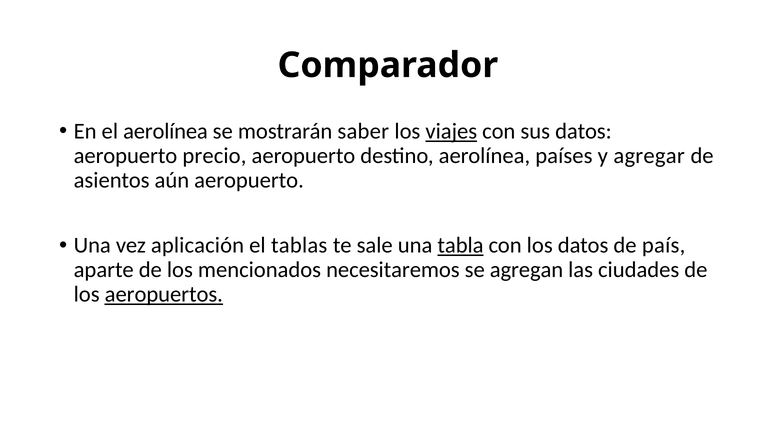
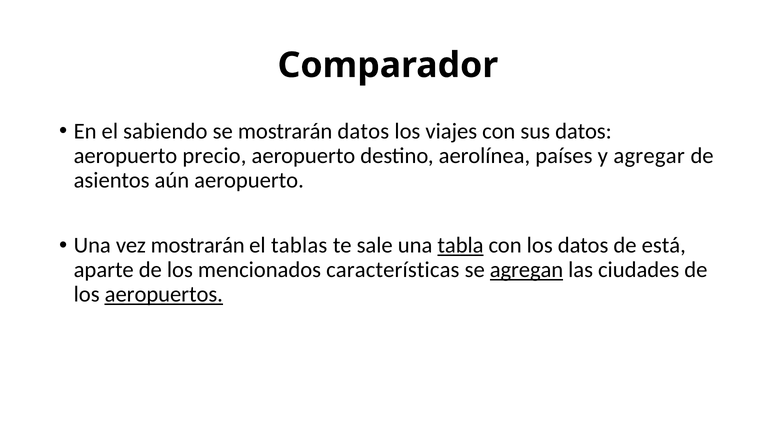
el aerolínea: aerolínea -> sabiendo
mostrarán saber: saber -> datos
viajes underline: present -> none
vez aplicación: aplicación -> mostrarán
país: país -> está
necesitaremos: necesitaremos -> características
agregan underline: none -> present
